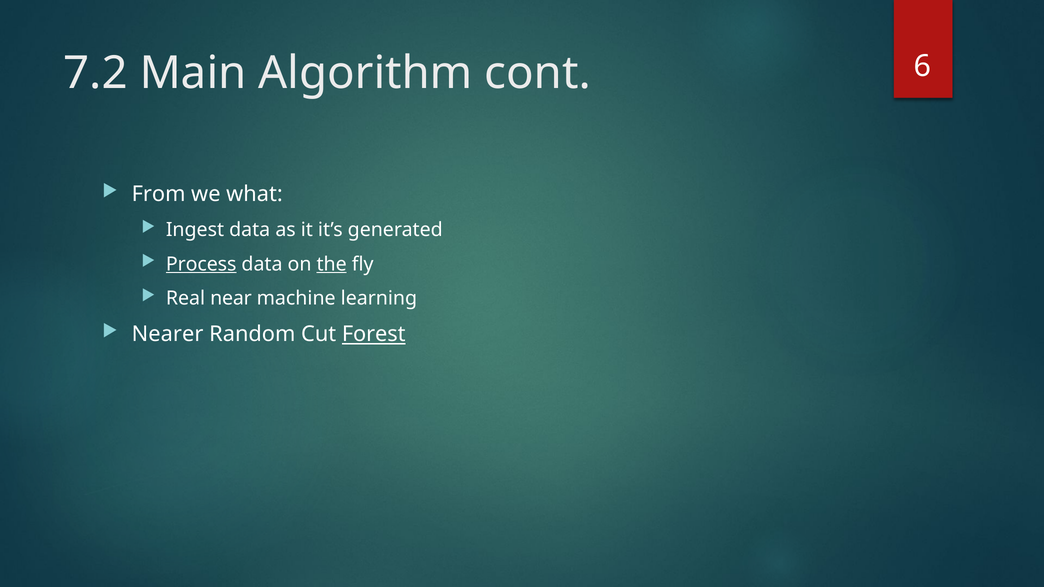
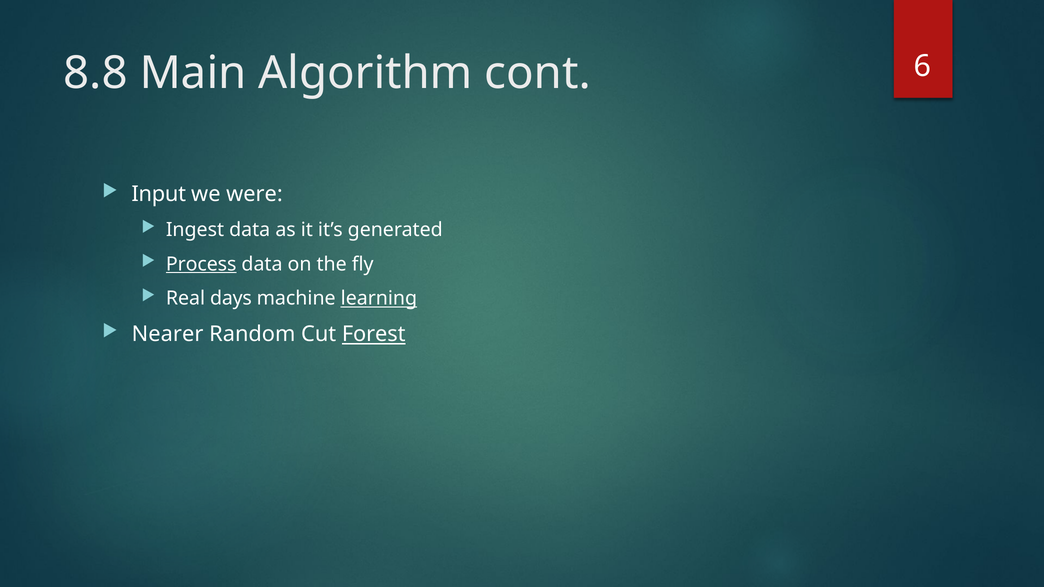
7.2: 7.2 -> 8.8
From: From -> Input
what: what -> were
the underline: present -> none
near: near -> days
learning underline: none -> present
